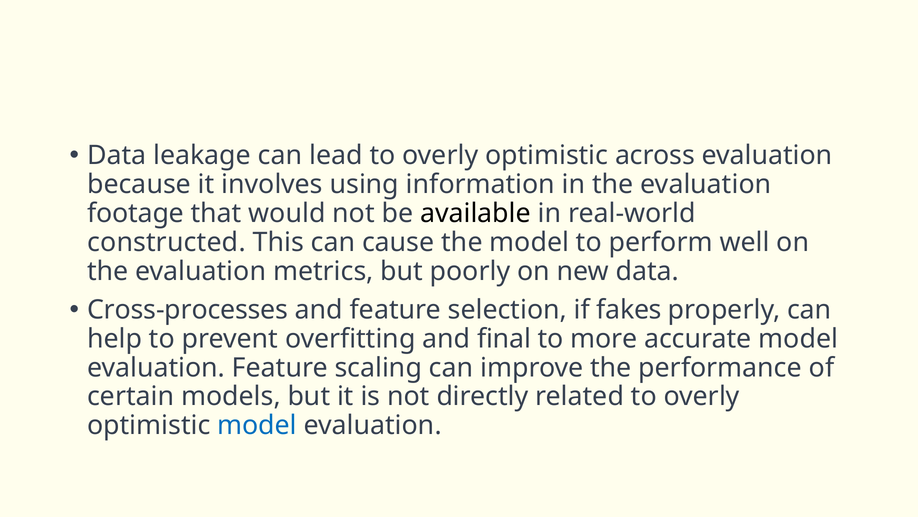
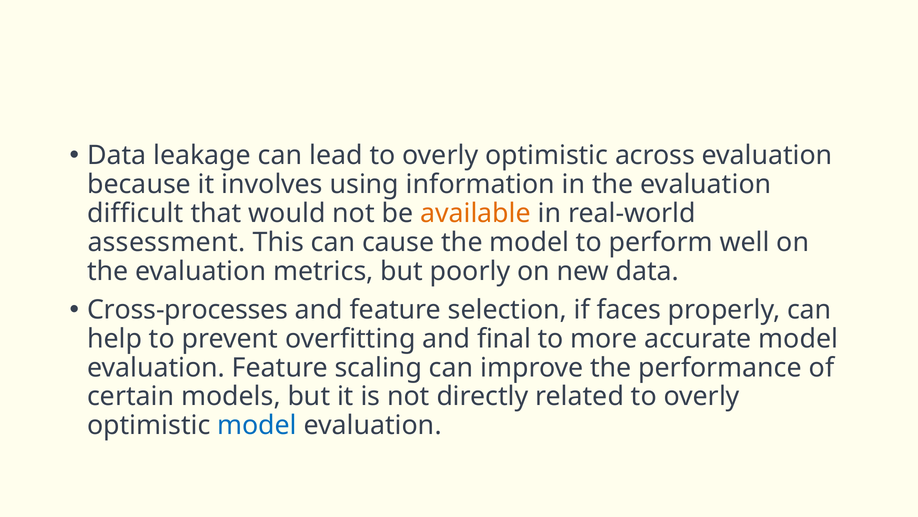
footage: footage -> difficult
available colour: black -> orange
constructed: constructed -> assessment
fakes: fakes -> faces
